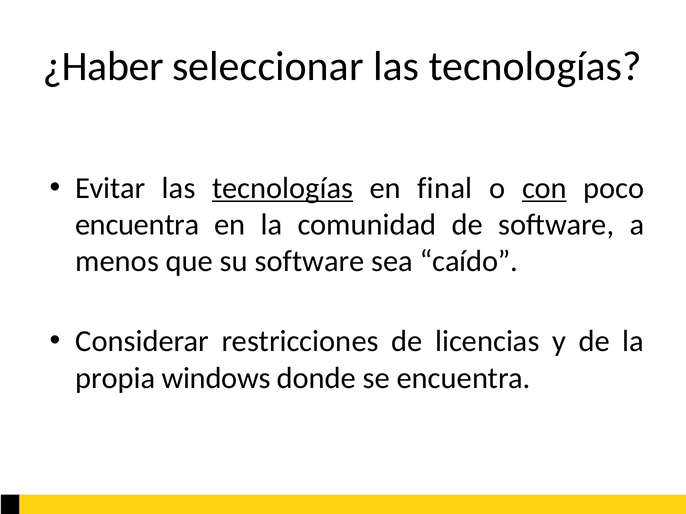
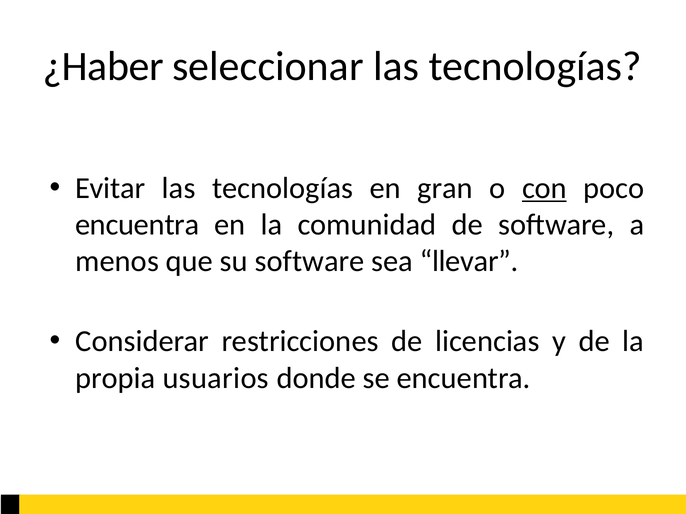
tecnologías at (283, 188) underline: present -> none
final: final -> gran
caído: caído -> llevar
windows: windows -> usuarios
